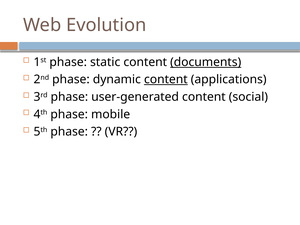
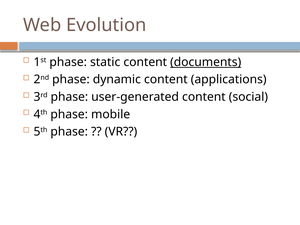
content at (166, 79) underline: present -> none
